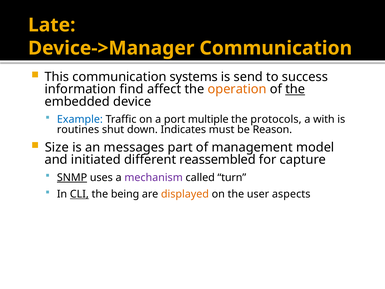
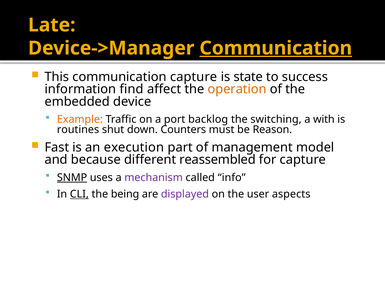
Communication at (276, 48) underline: none -> present
communication systems: systems -> capture
send: send -> state
the at (295, 89) underline: present -> none
Example colour: blue -> orange
multiple: multiple -> backlog
protocols: protocols -> switching
Indicates: Indicates -> Counters
Size: Size -> Fast
messages: messages -> execution
initiated: initiated -> because
turn: turn -> info
displayed colour: orange -> purple
